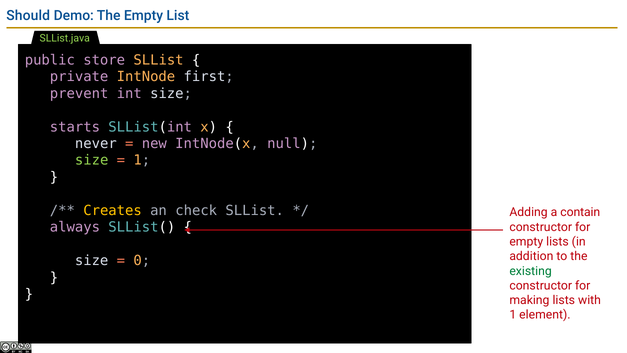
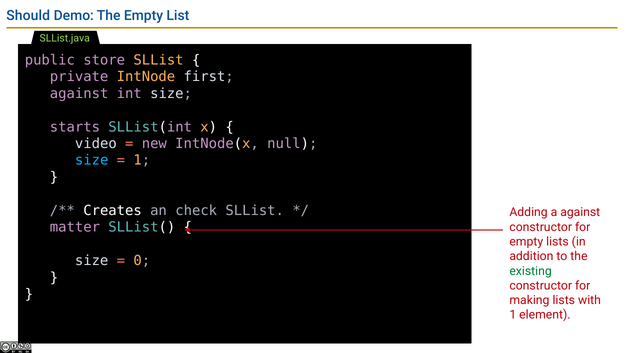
prevent at (79, 93): prevent -> against
never: never -> video
size at (92, 160) colour: light green -> light blue
Creates colour: yellow -> white
a contain: contain -> against
always: always -> matter
